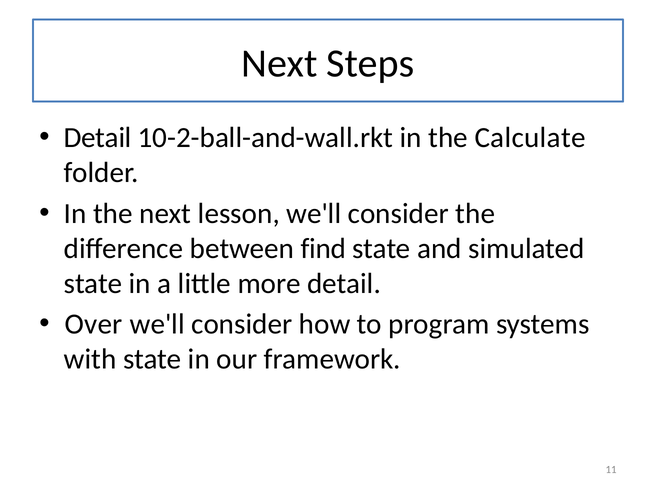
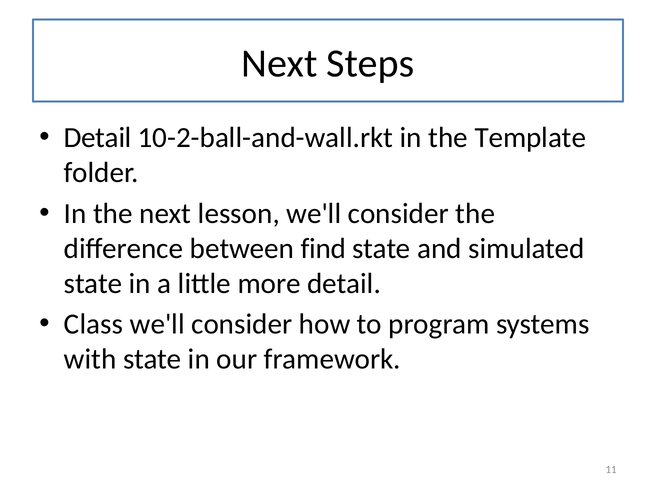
Calculate: Calculate -> Template
Over: Over -> Class
